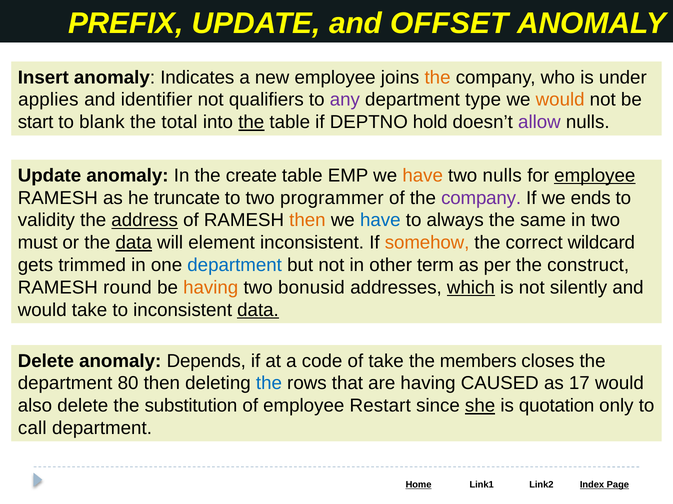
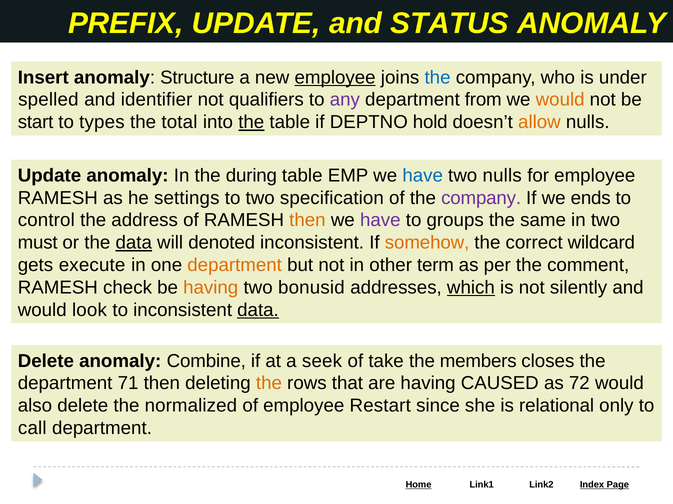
OFFSET: OFFSET -> STATUS
Indicates: Indicates -> Structure
employee at (335, 78) underline: none -> present
the at (438, 78) colour: orange -> blue
applies: applies -> spelled
type: type -> from
blank: blank -> types
allow colour: purple -> orange
create: create -> during
have at (423, 176) colour: orange -> blue
employee at (595, 176) underline: present -> none
truncate: truncate -> settings
programmer: programmer -> specification
validity: validity -> control
address underline: present -> none
have at (380, 221) colour: blue -> purple
always: always -> groups
element: element -> denoted
trimmed: trimmed -> execute
department at (235, 266) colour: blue -> orange
construct: construct -> comment
round: round -> check
would take: take -> look
Depends: Depends -> Combine
code: code -> seek
80: 80 -> 71
the at (269, 384) colour: blue -> orange
17: 17 -> 72
substitution: substitution -> normalized
she underline: present -> none
quotation: quotation -> relational
